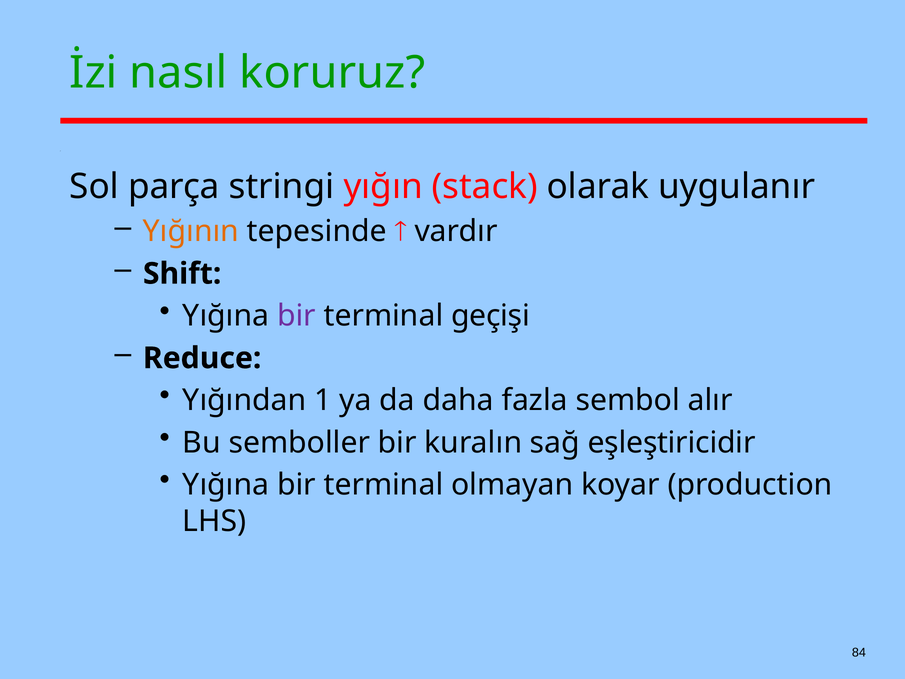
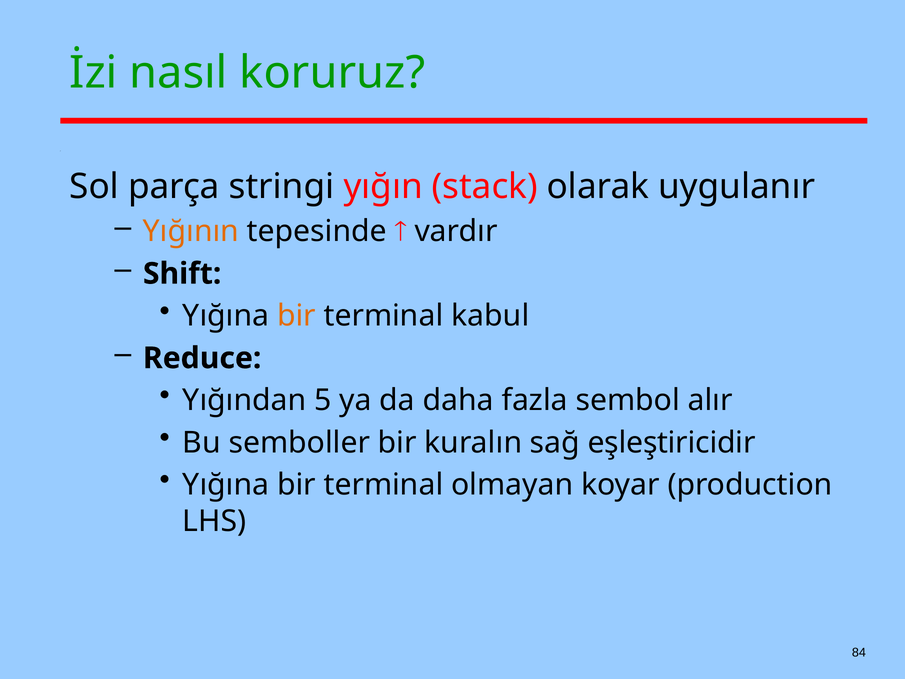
bir at (296, 316) colour: purple -> orange
geçişi: geçişi -> kabul
1: 1 -> 5
